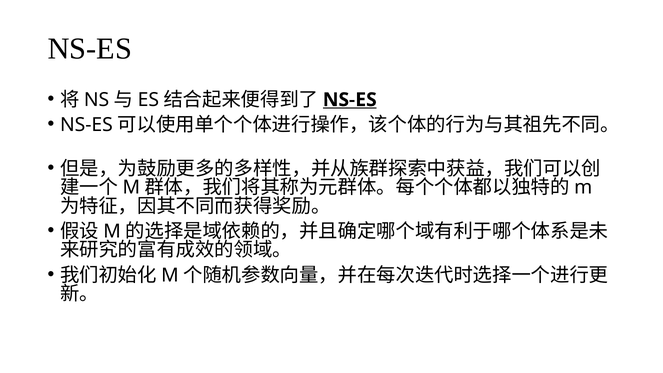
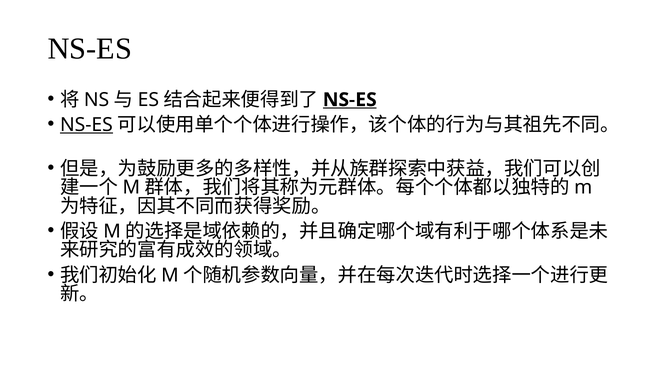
NS-ES at (86, 125) underline: none -> present
